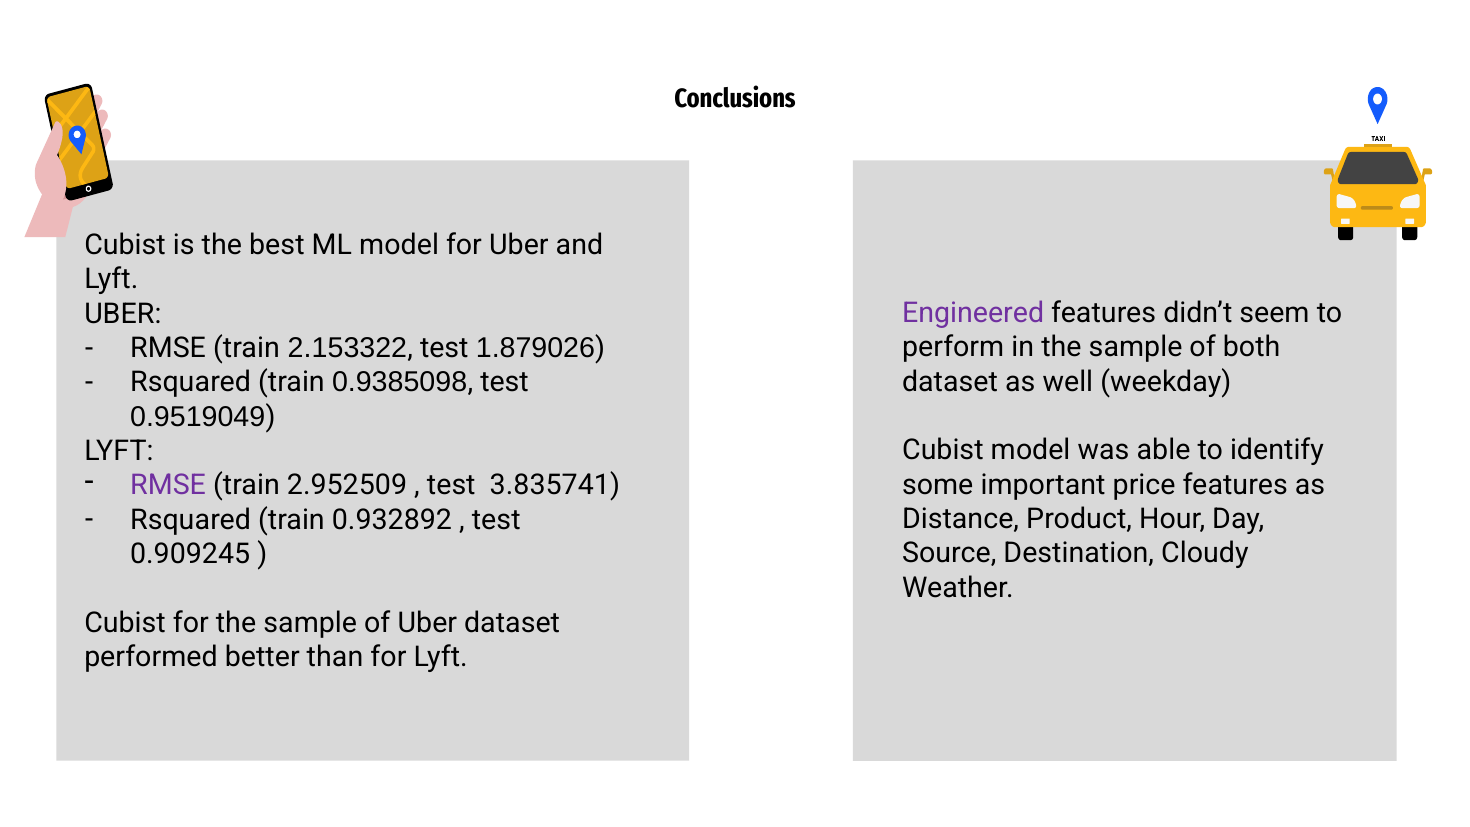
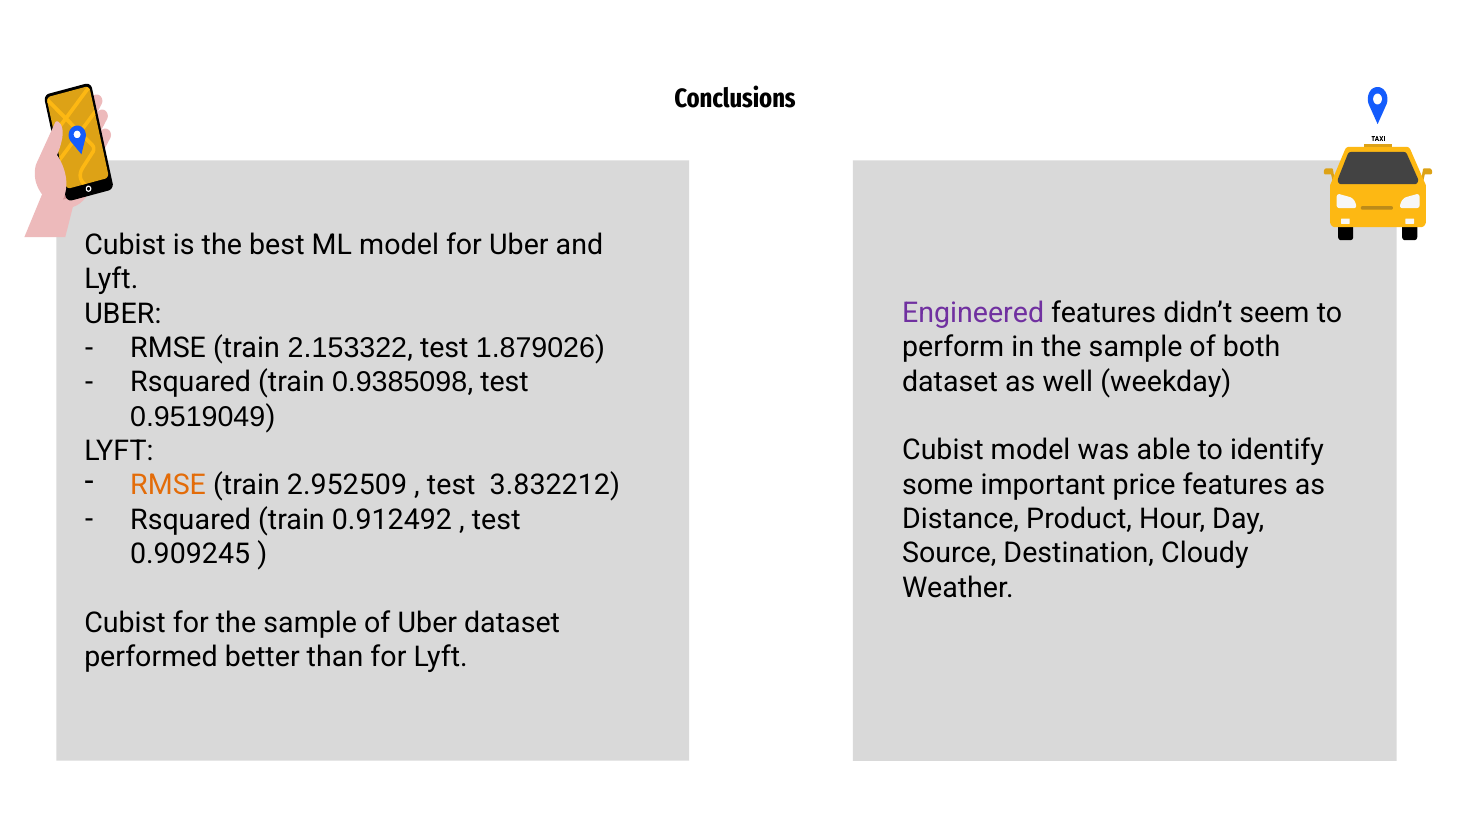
RMSE at (168, 485) colour: purple -> orange
3.835741: 3.835741 -> 3.832212
0.932892: 0.932892 -> 0.912492
